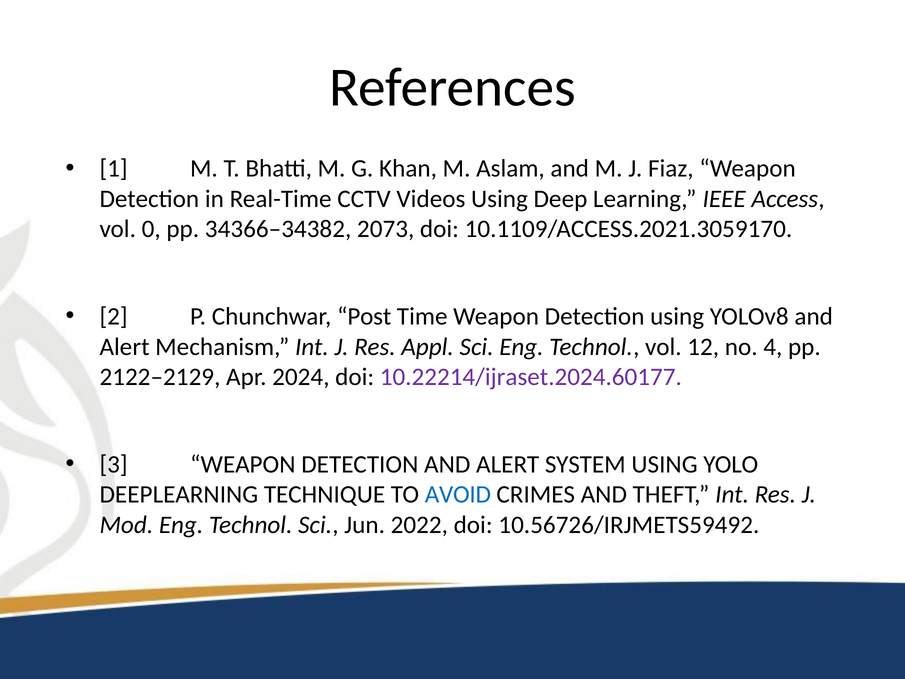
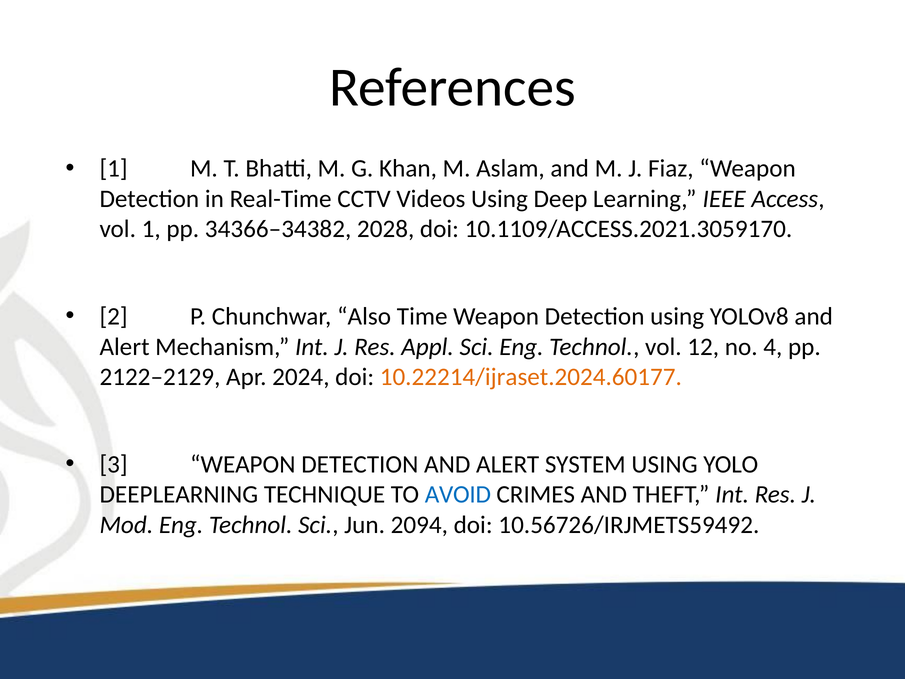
vol 0: 0 -> 1
2073: 2073 -> 2028
Post: Post -> Also
10.22214/ijraset.2024.60177 colour: purple -> orange
2022: 2022 -> 2094
